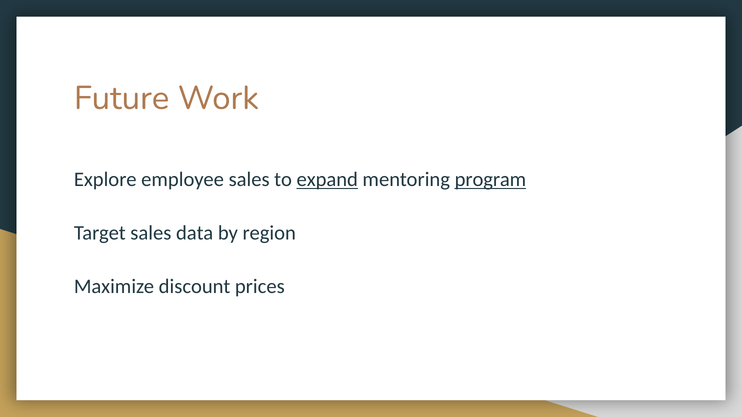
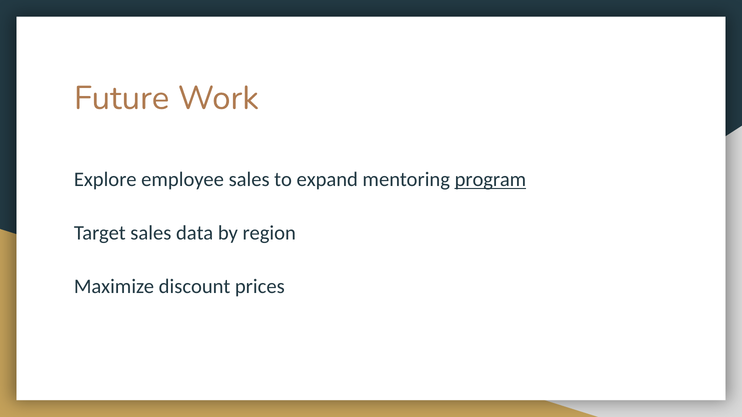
expand underline: present -> none
